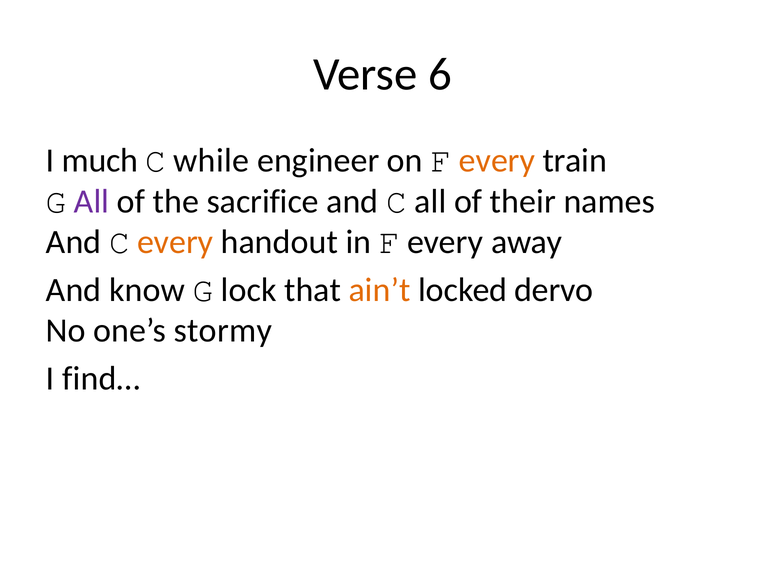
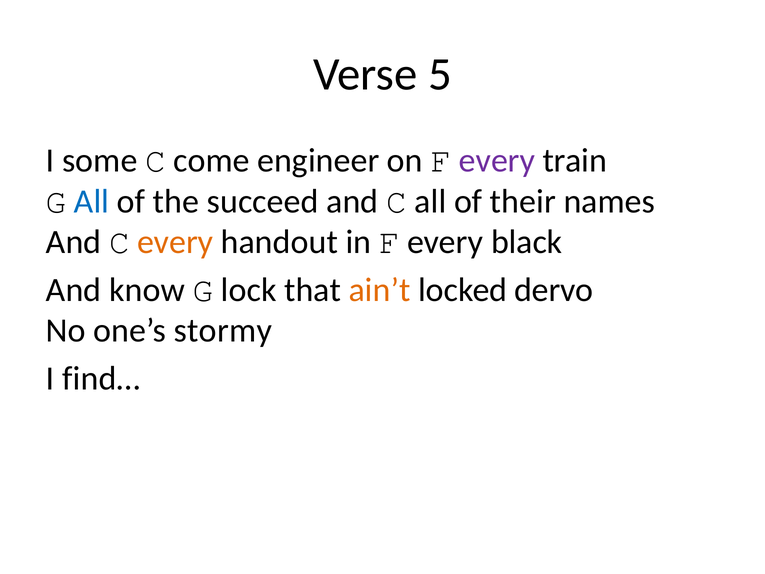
6: 6 -> 5
much: much -> some
while: while -> come
every at (497, 160) colour: orange -> purple
All at (92, 201) colour: purple -> blue
sacrifice: sacrifice -> succeed
away: away -> black
